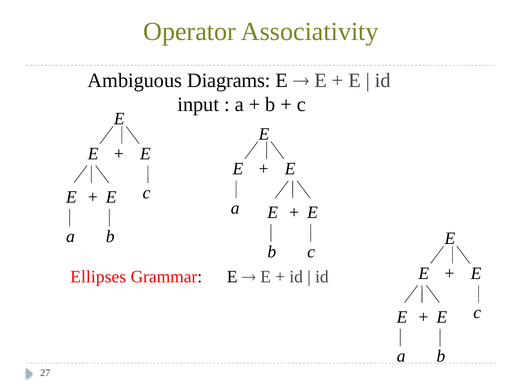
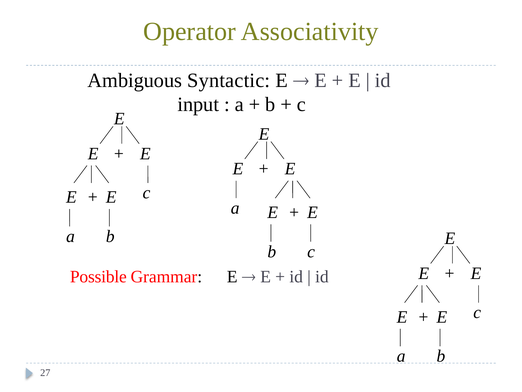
Diagrams: Diagrams -> Syntactic
Ellipses: Ellipses -> Possible
